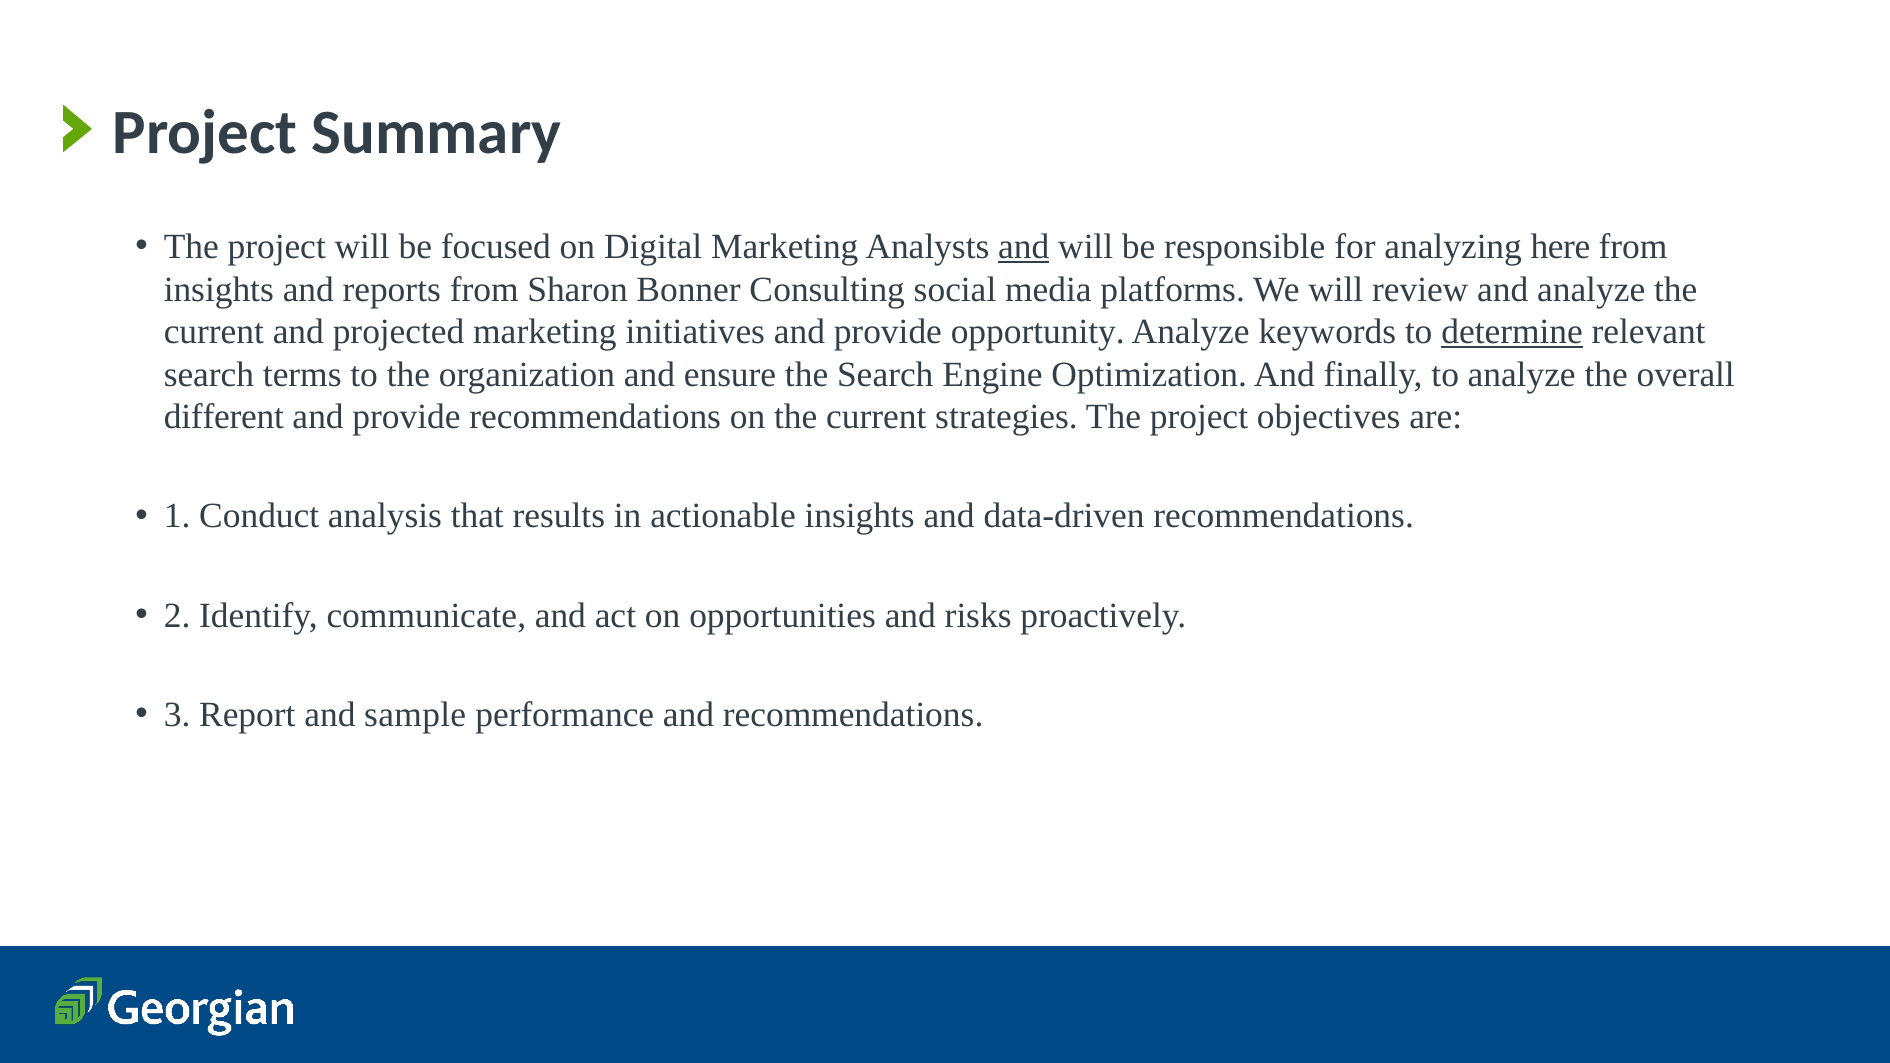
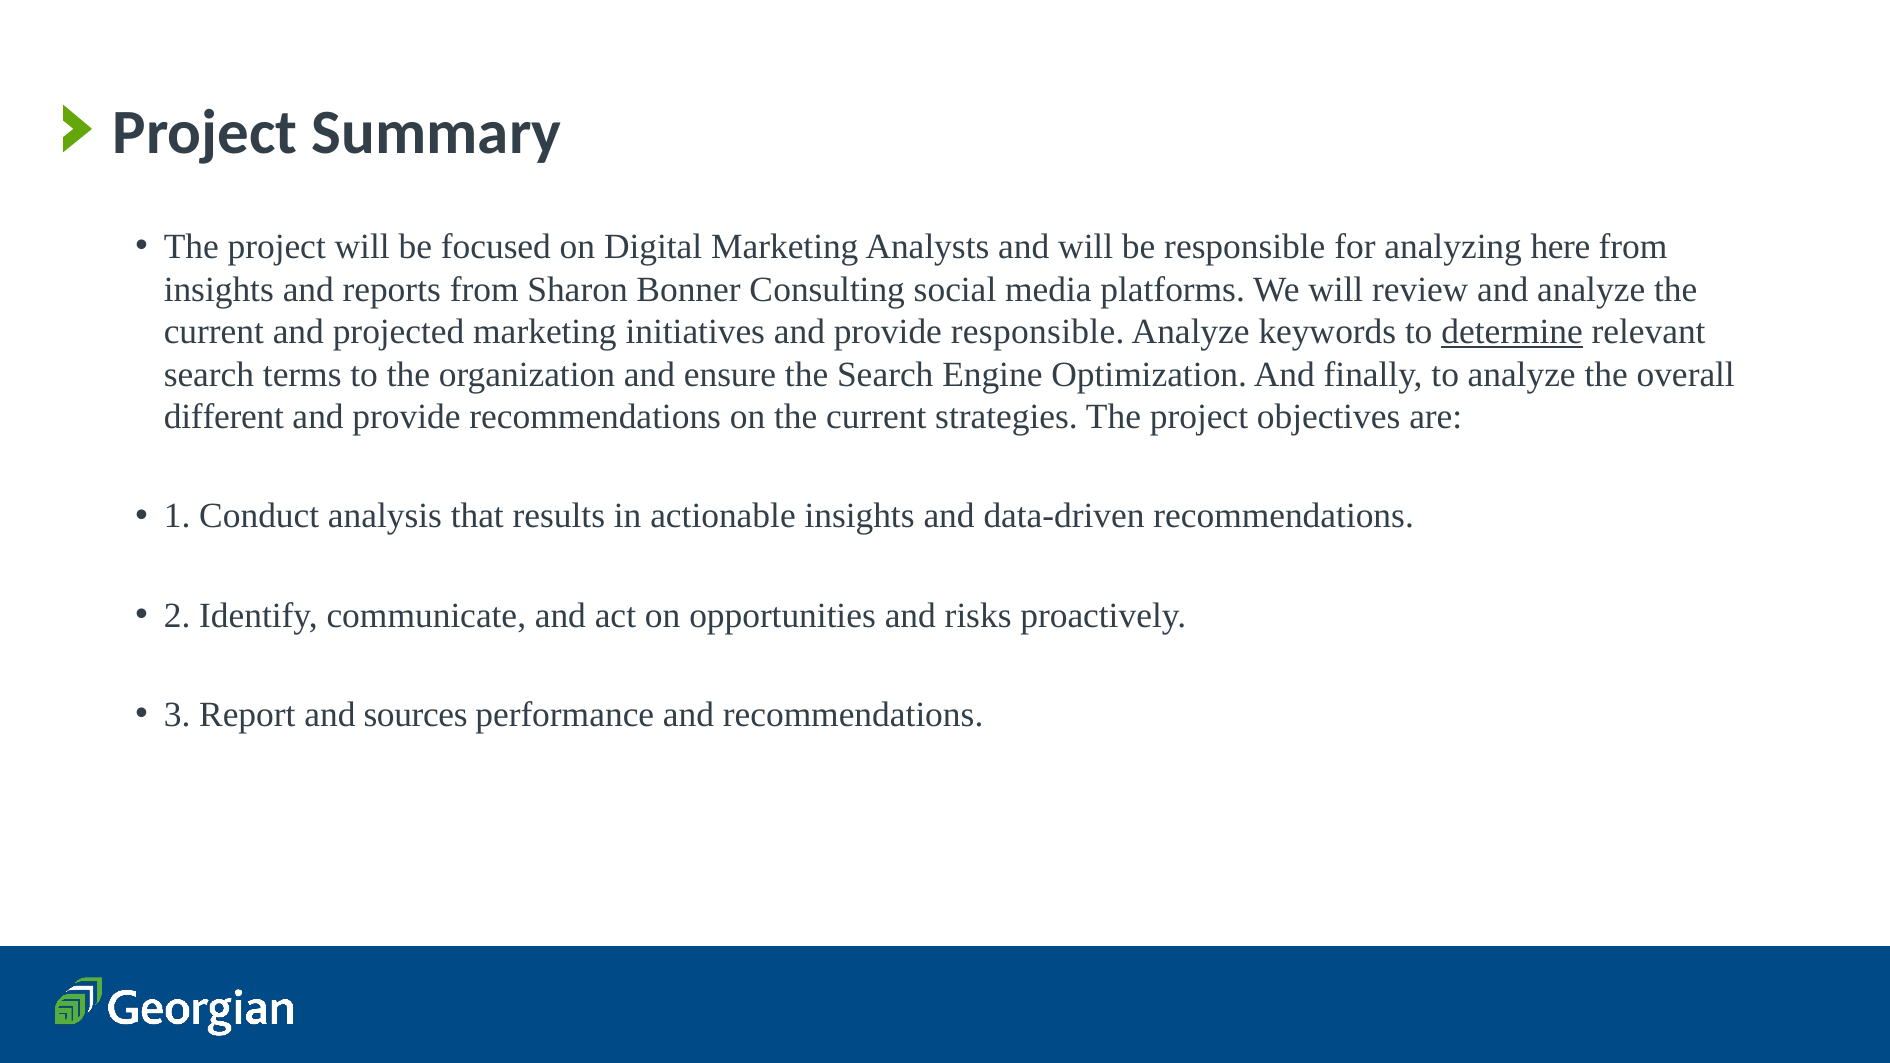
and at (1024, 247) underline: present -> none
provide opportunity: opportunity -> responsible
sample: sample -> sources
